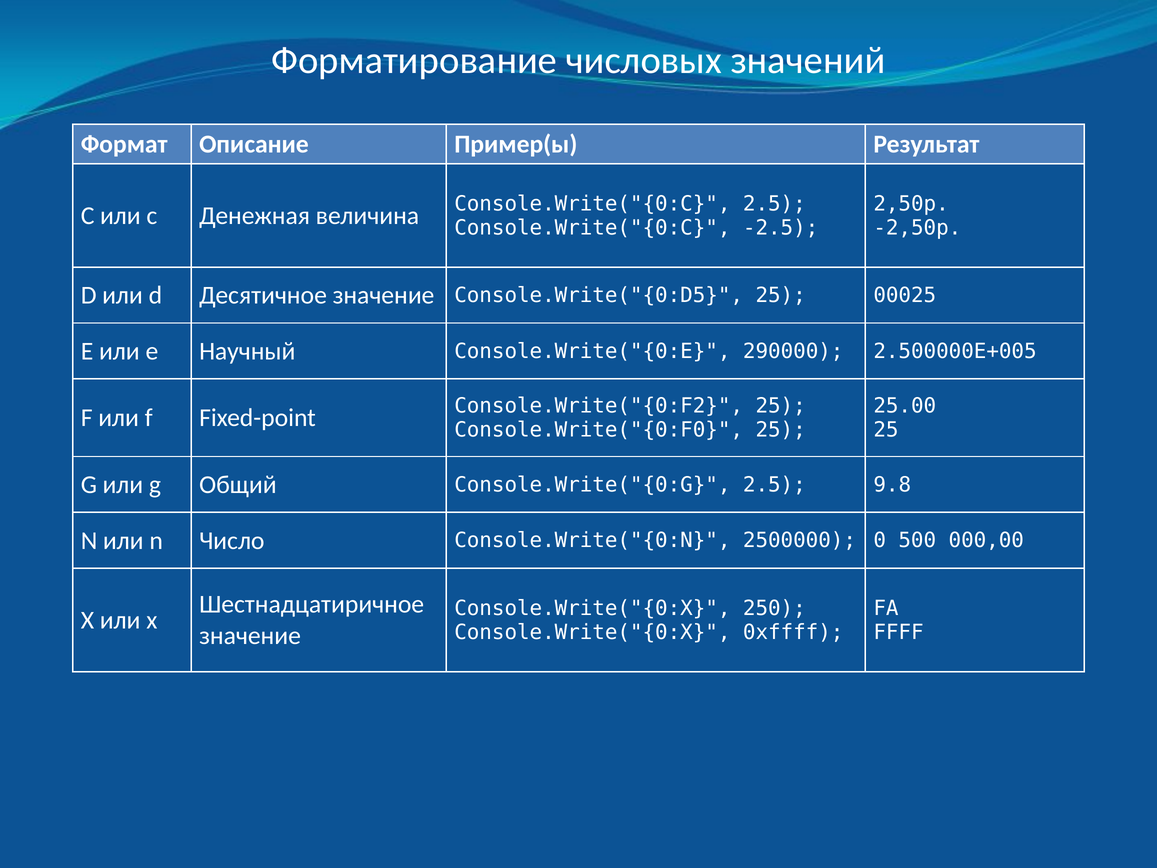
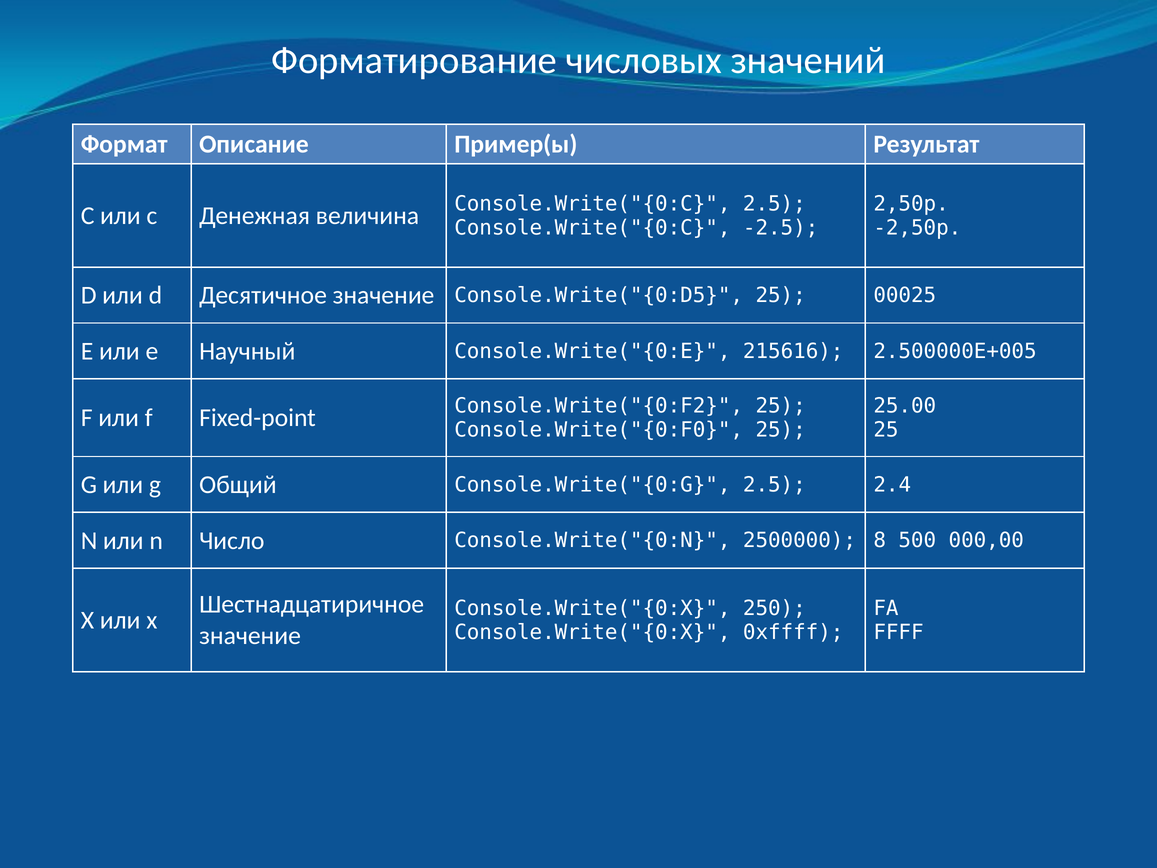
290000: 290000 -> 215616
9.8: 9.8 -> 2.4
0: 0 -> 8
